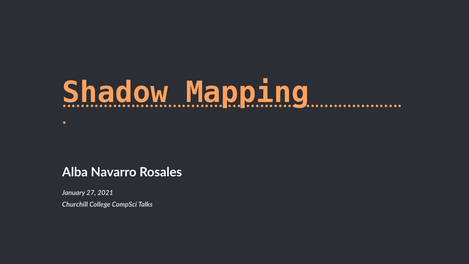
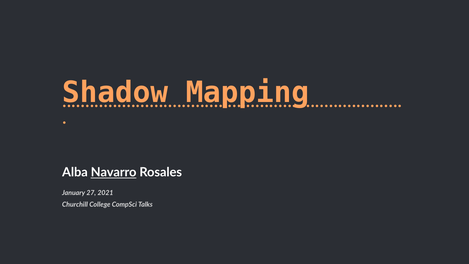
Navarro underline: none -> present
